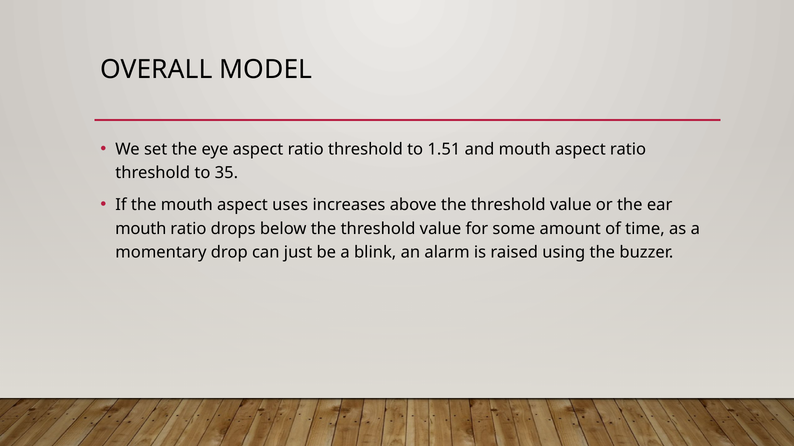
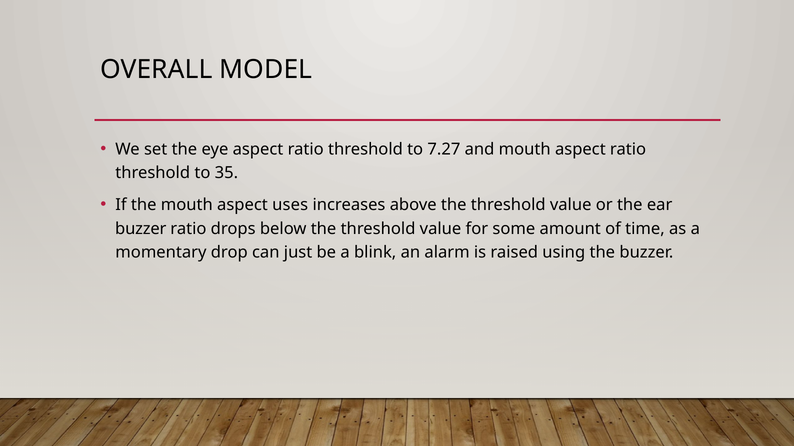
1.51: 1.51 -> 7.27
mouth at (141, 229): mouth -> buzzer
